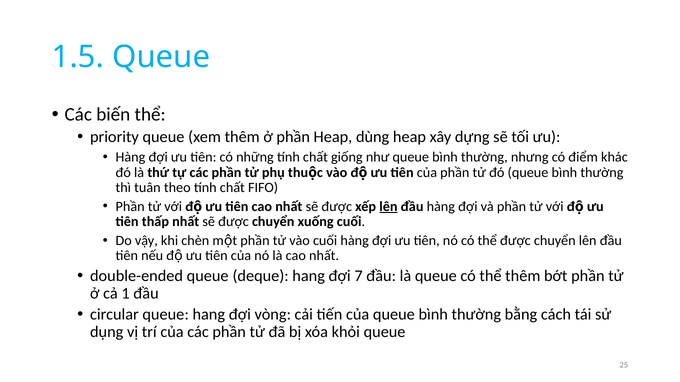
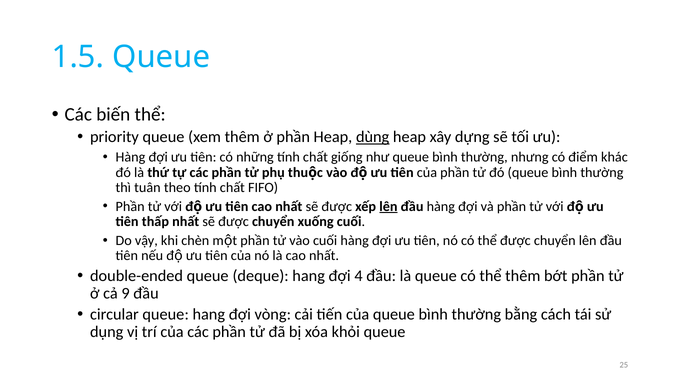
dùng underline: none -> present
7: 7 -> 4
1: 1 -> 9
